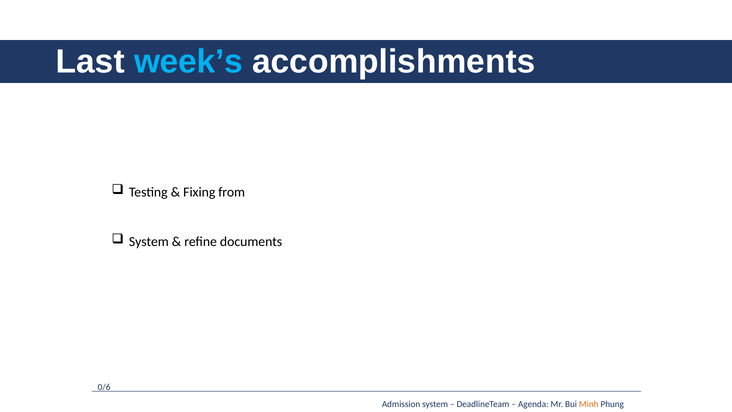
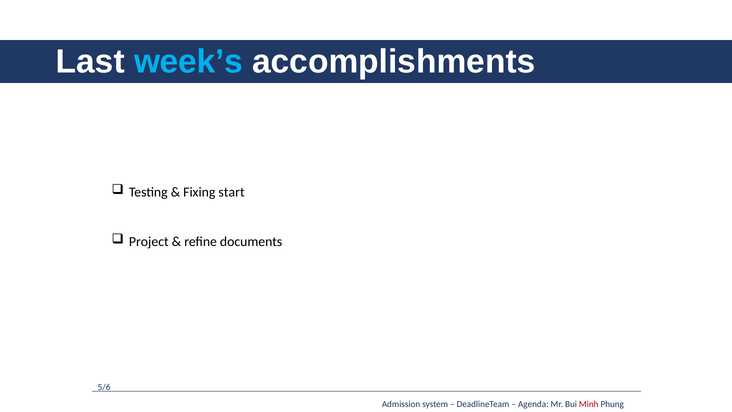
from: from -> start
System at (149, 241): System -> Project
0/6: 0/6 -> 5/6
Minh colour: orange -> red
